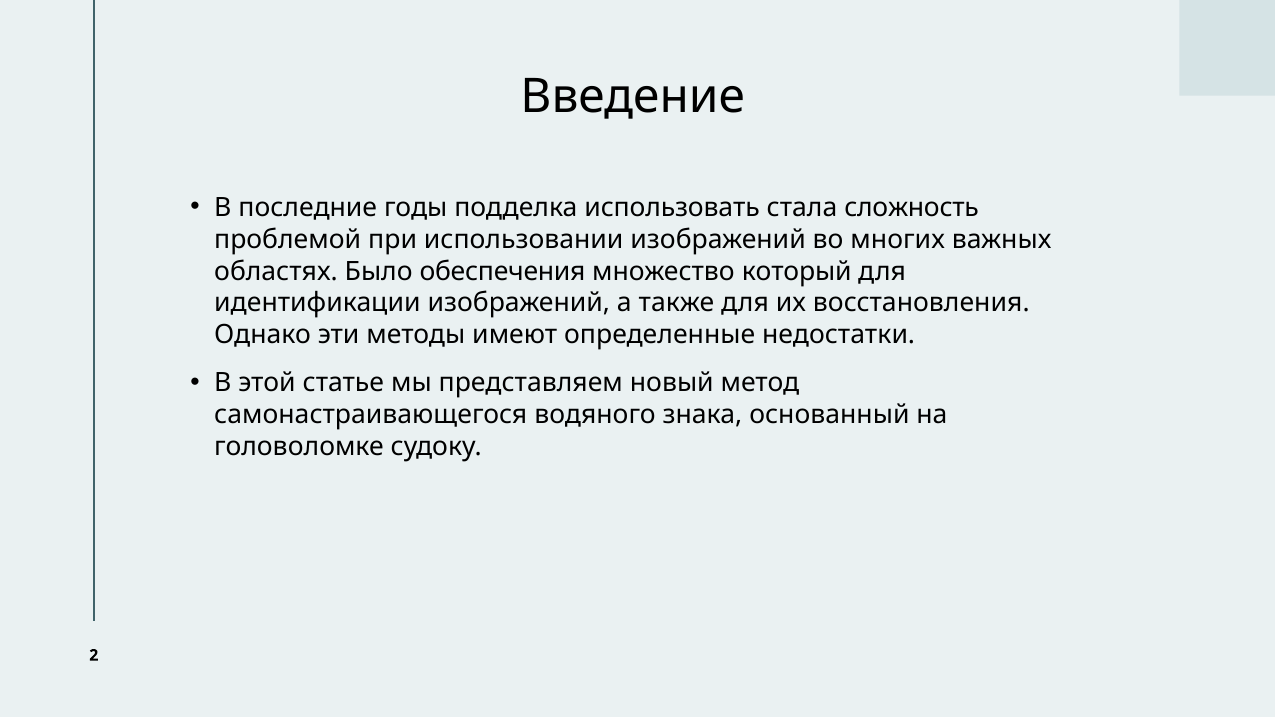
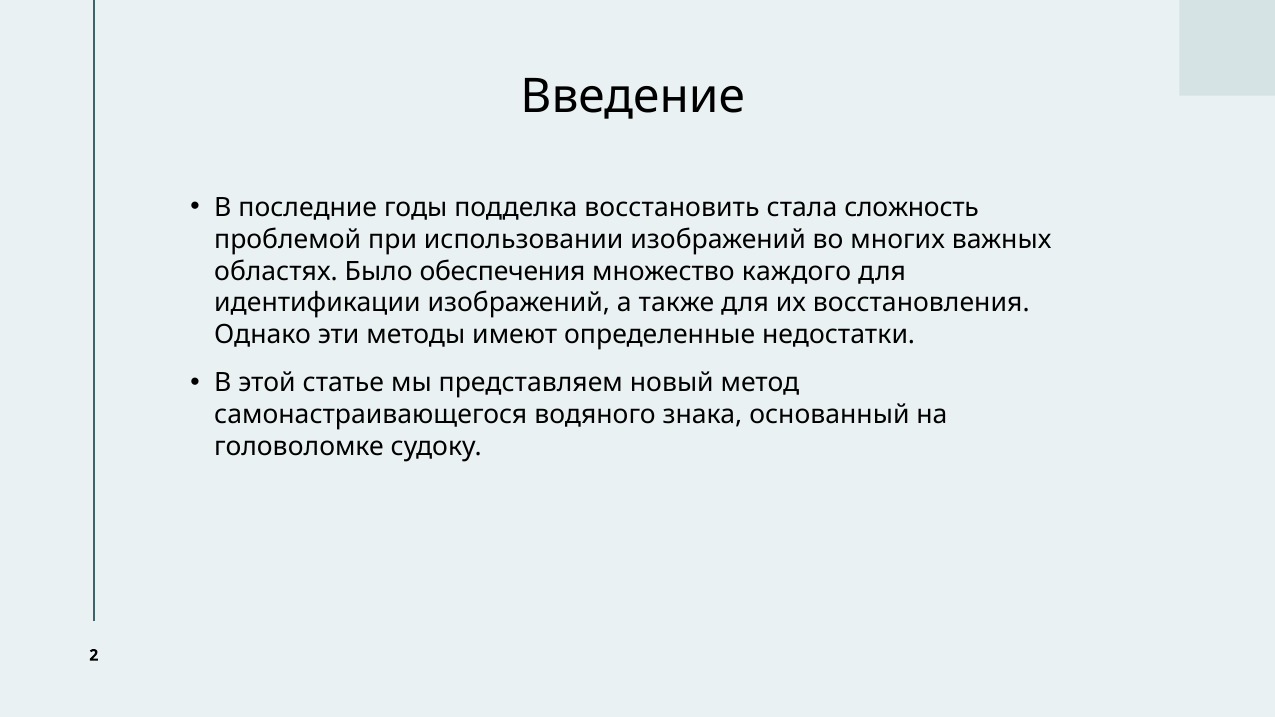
использовать: использовать -> восстановить
который: который -> каждого
